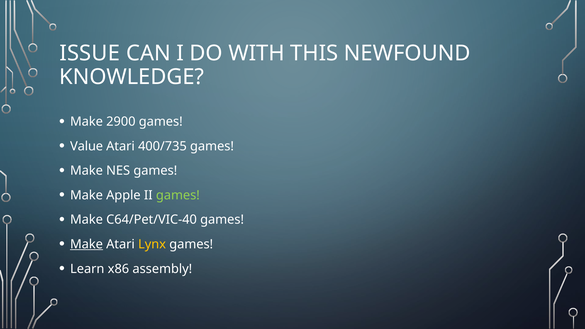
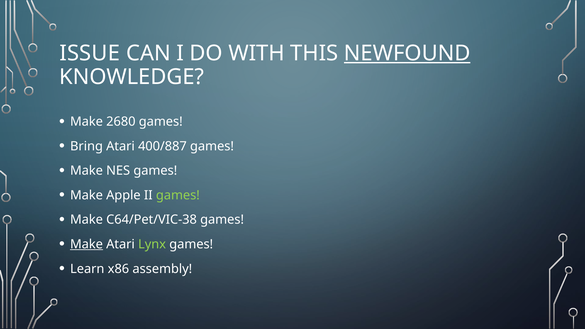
NEWFOUND underline: none -> present
2900: 2900 -> 2680
Value: Value -> Bring
400/735: 400/735 -> 400/887
C64/Pet/VIC-40: C64/Pet/VIC-40 -> C64/Pet/VIC-38
Lynx colour: yellow -> light green
